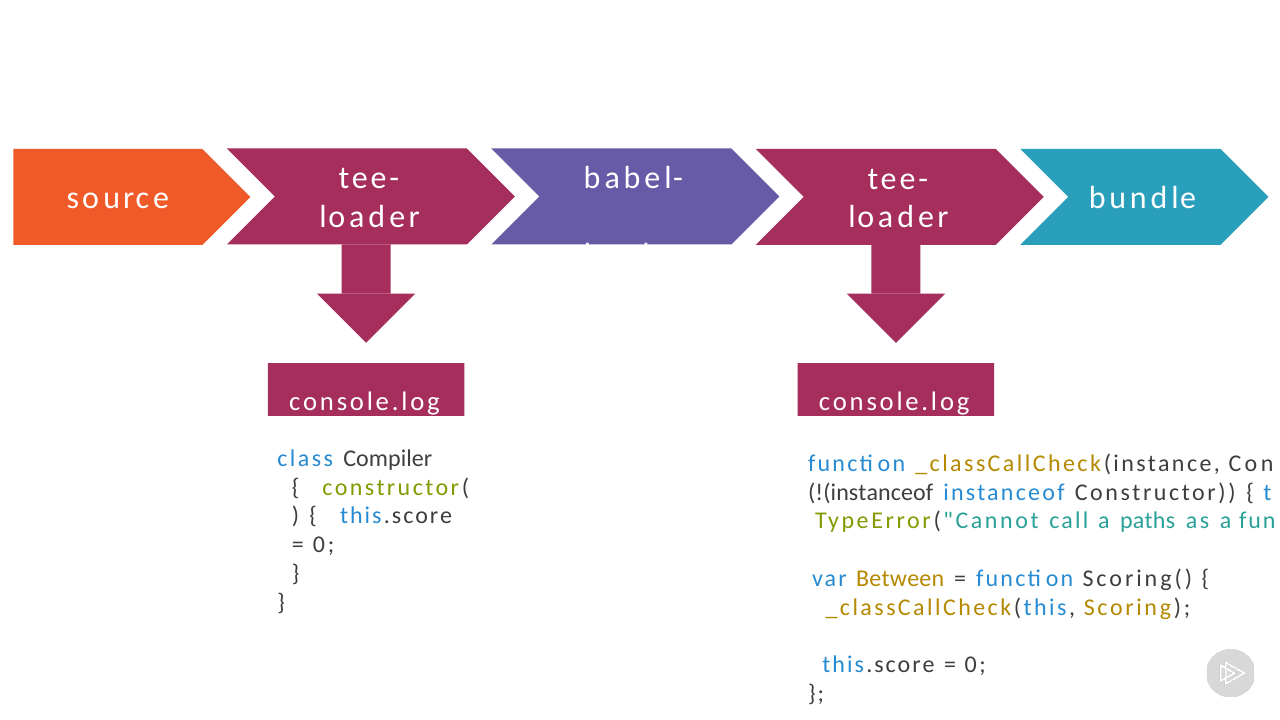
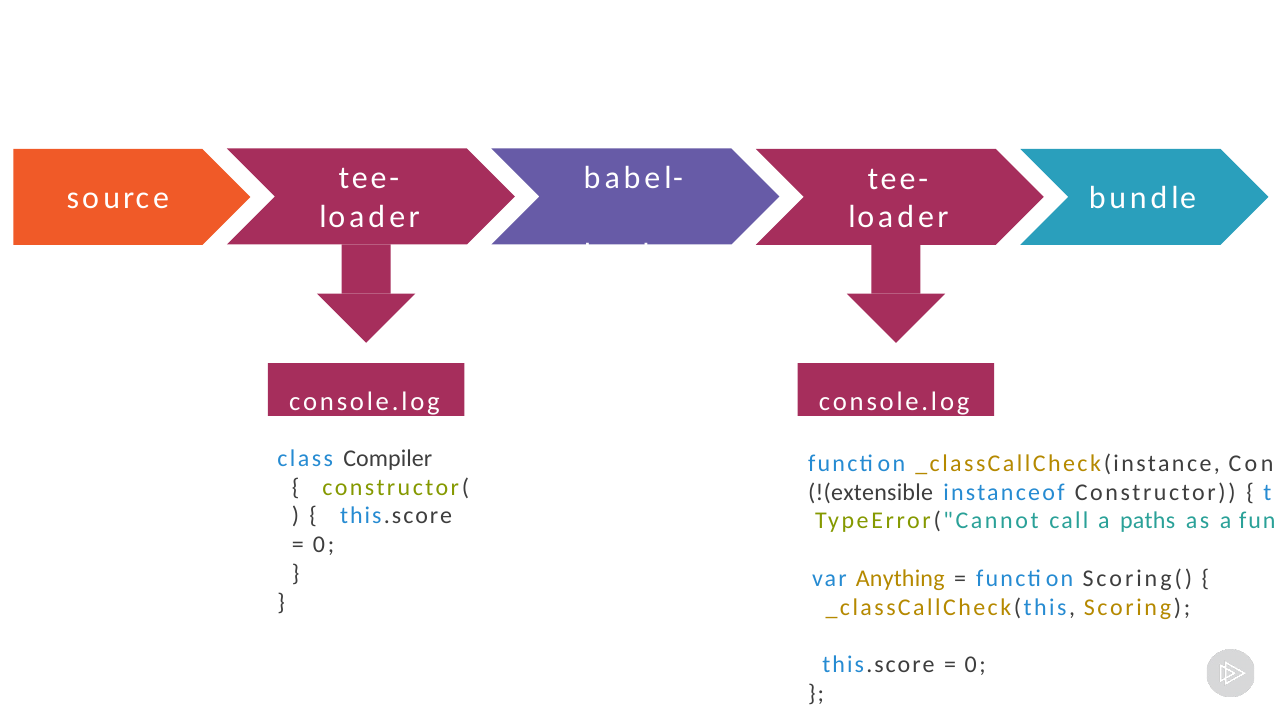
!(instanceof: !(instanceof -> !(extensible
Between: Between -> Anything
